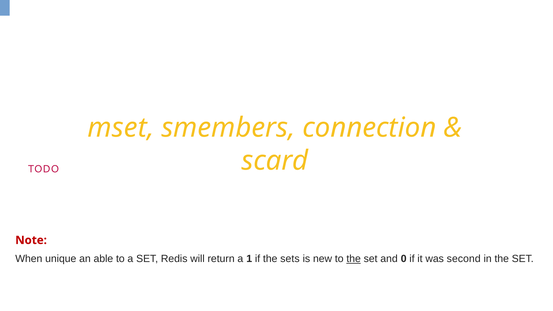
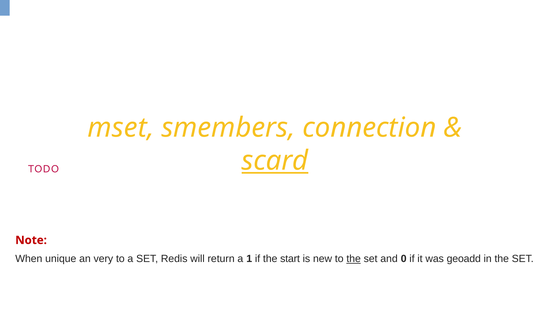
scard underline: none -> present
able: able -> very
sets: sets -> start
second: second -> geoadd
